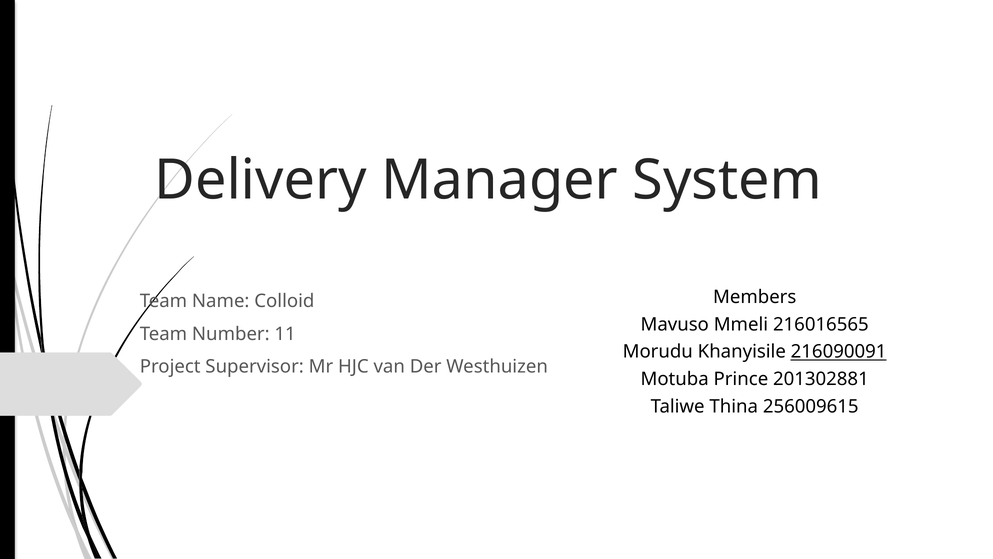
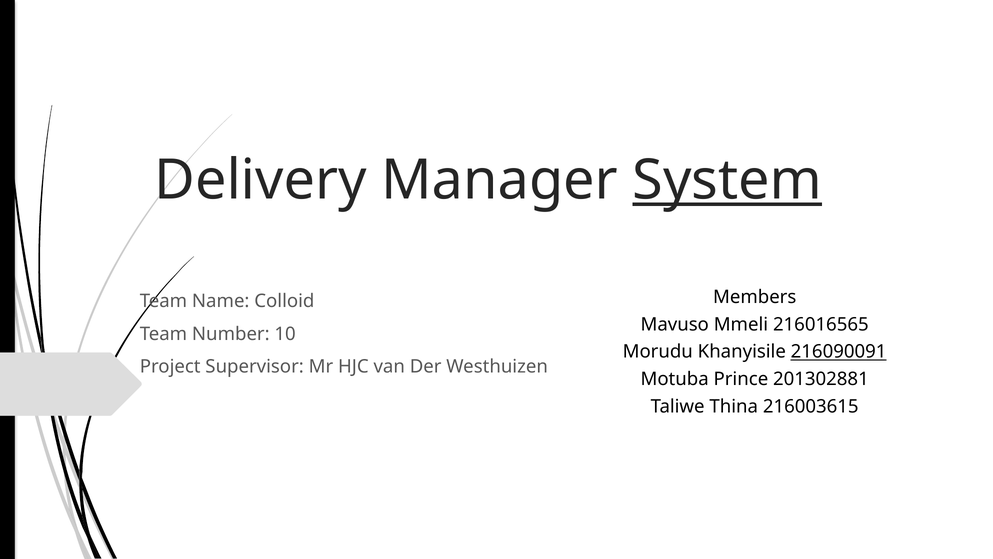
System underline: none -> present
11: 11 -> 10
256009615: 256009615 -> 216003615
